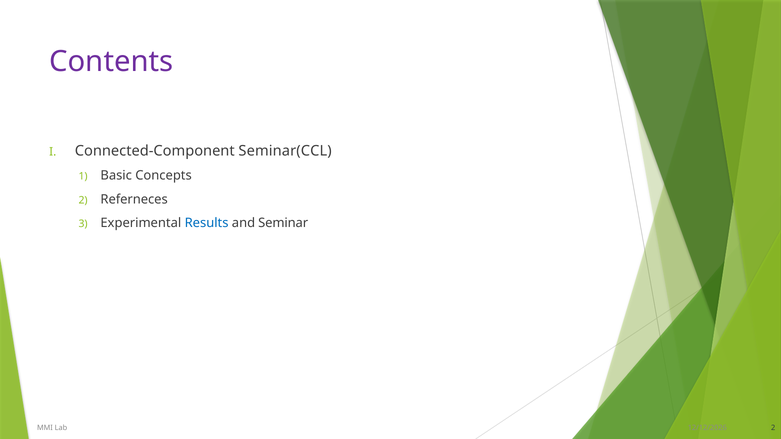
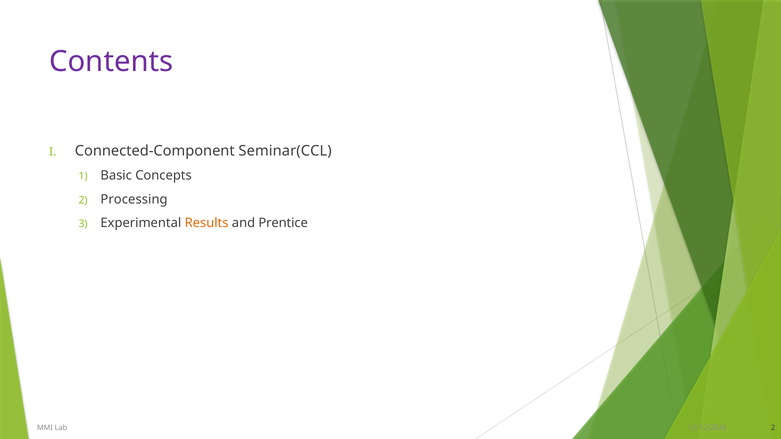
Referneces: Referneces -> Processing
Results colour: blue -> orange
Seminar: Seminar -> Prentice
